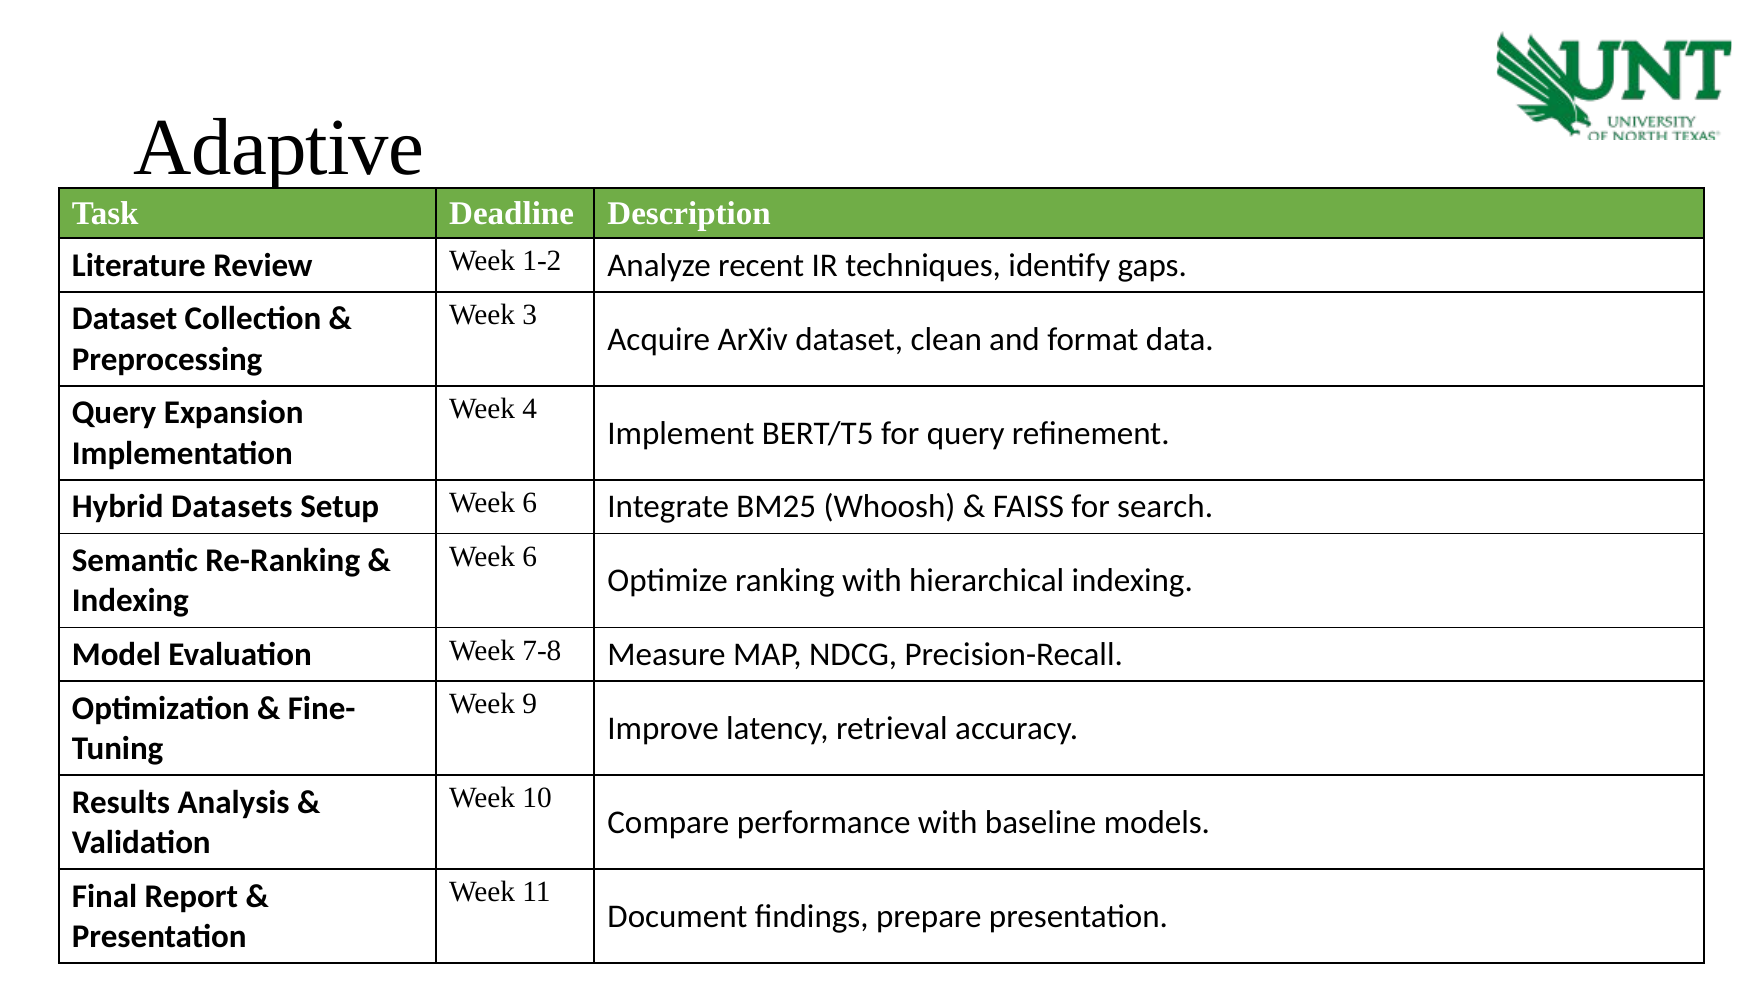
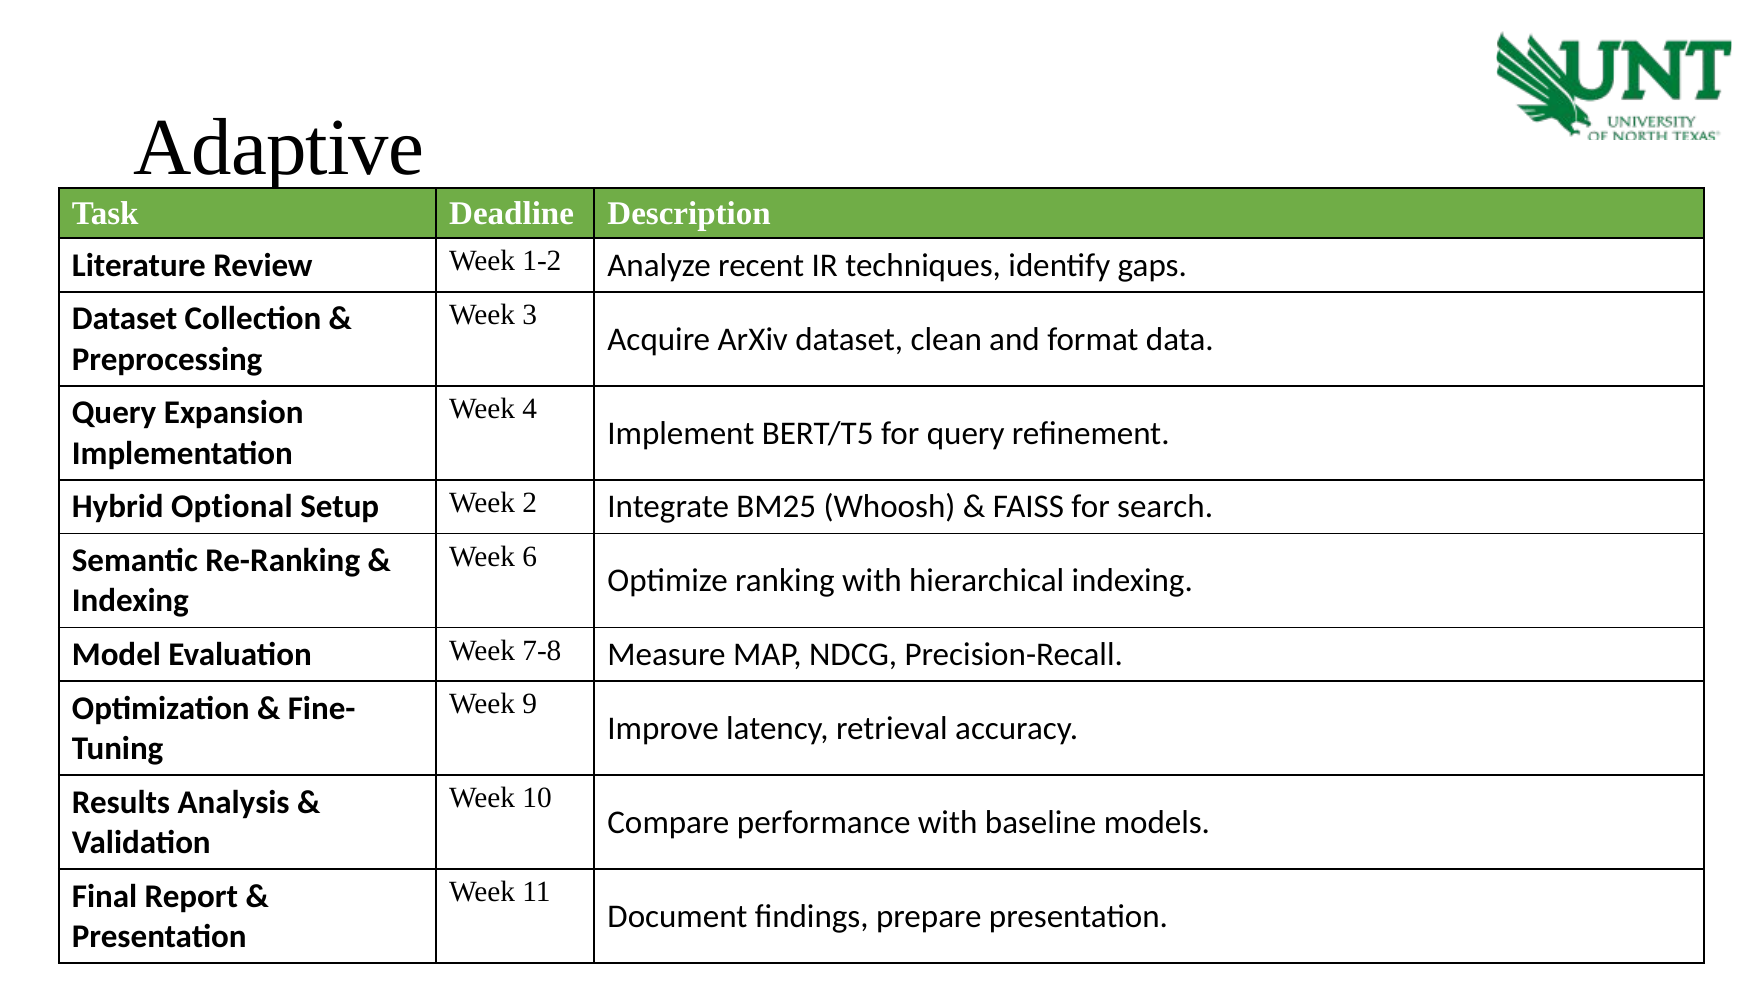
Datasets: Datasets -> Optional
Setup Week 6: 6 -> 2
